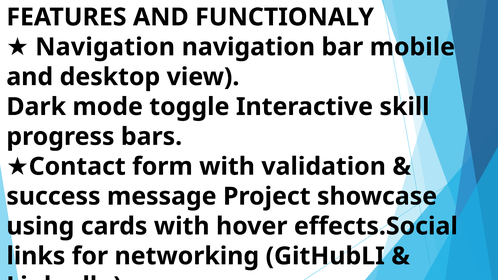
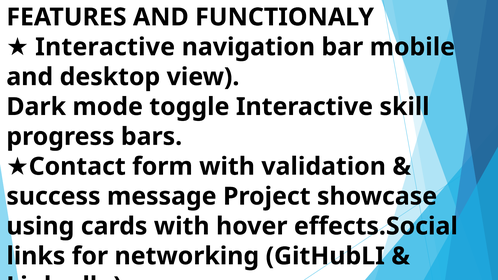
Navigation at (105, 47): Navigation -> Interactive
